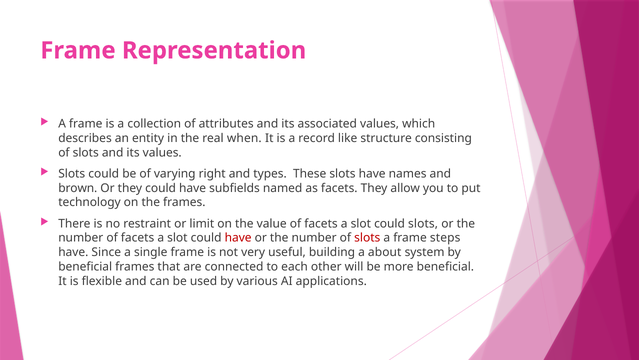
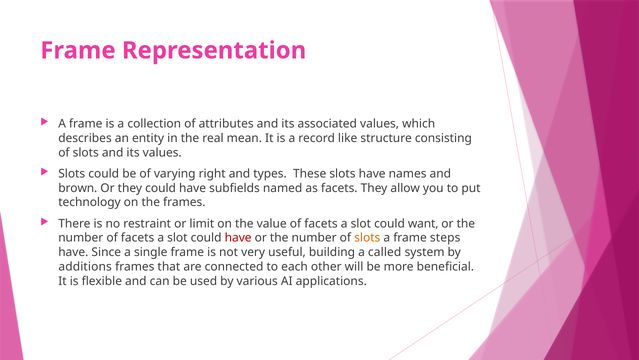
when: when -> mean
could slots: slots -> want
slots at (367, 238) colour: red -> orange
about: about -> called
beneficial at (85, 266): beneficial -> additions
